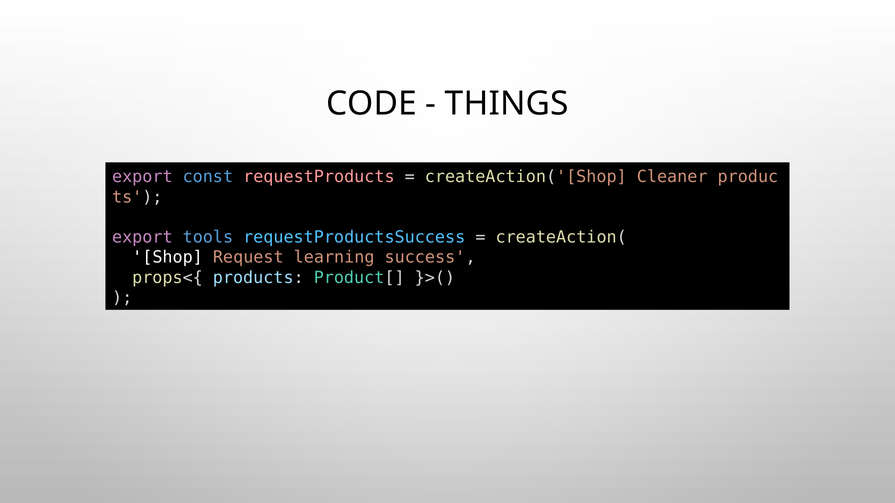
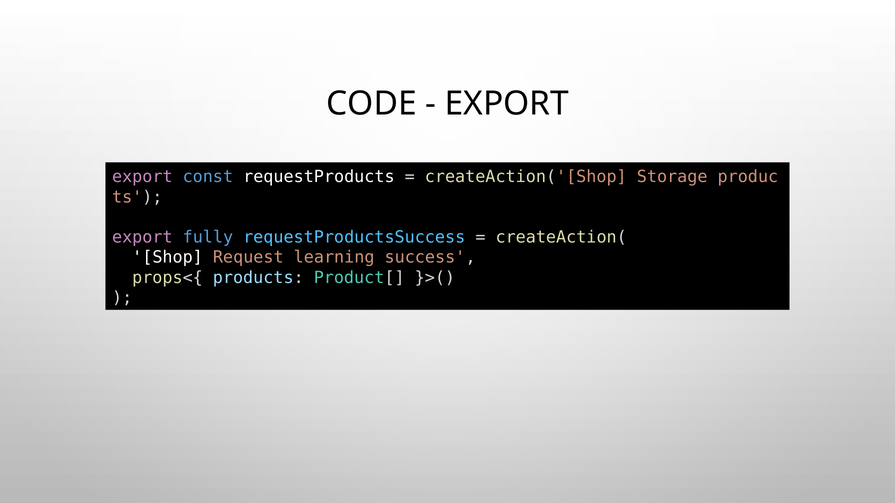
THINGS at (507, 104): THINGS -> EXPORT
requestProducts colour: pink -> white
Cleaner: Cleaner -> Storage
tools: tools -> fully
